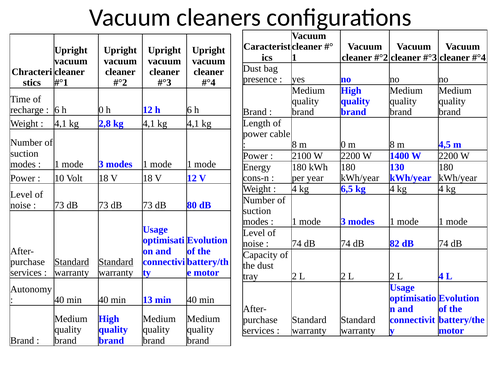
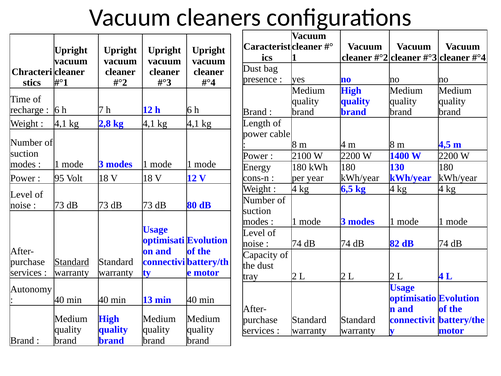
h 0: 0 -> 7
m 0: 0 -> 4
10: 10 -> 95
Standard at (116, 262) underline: present -> none
